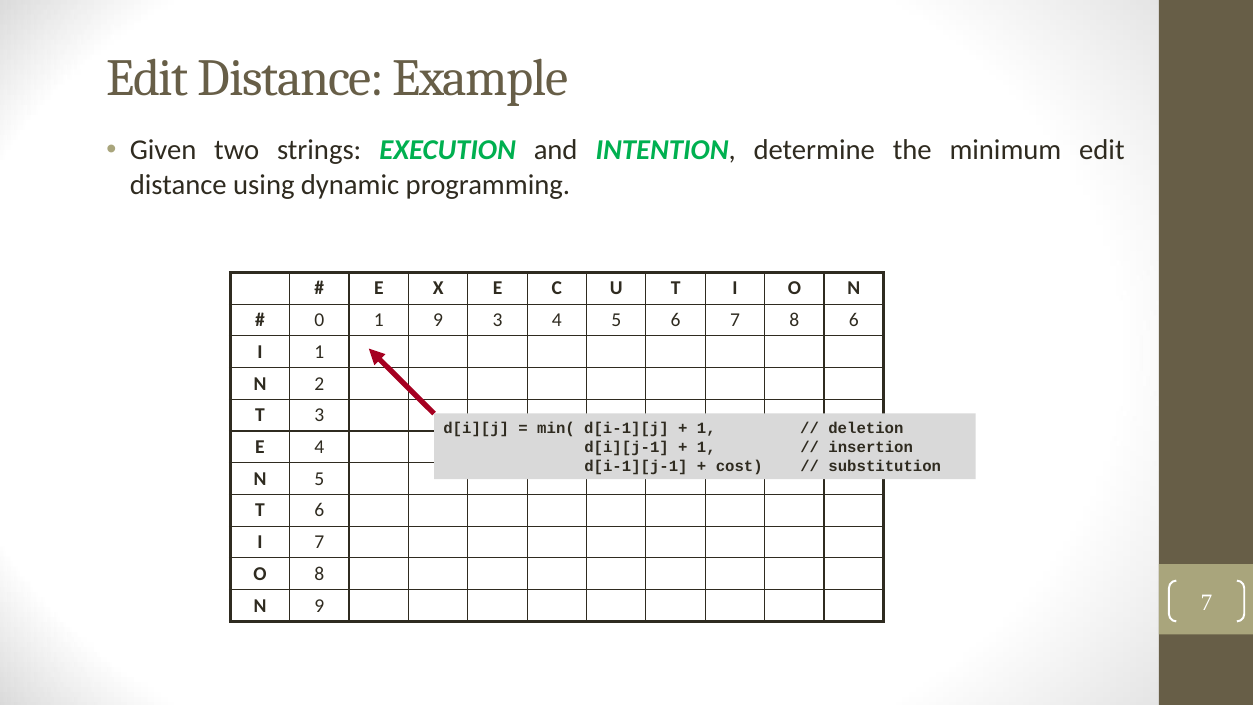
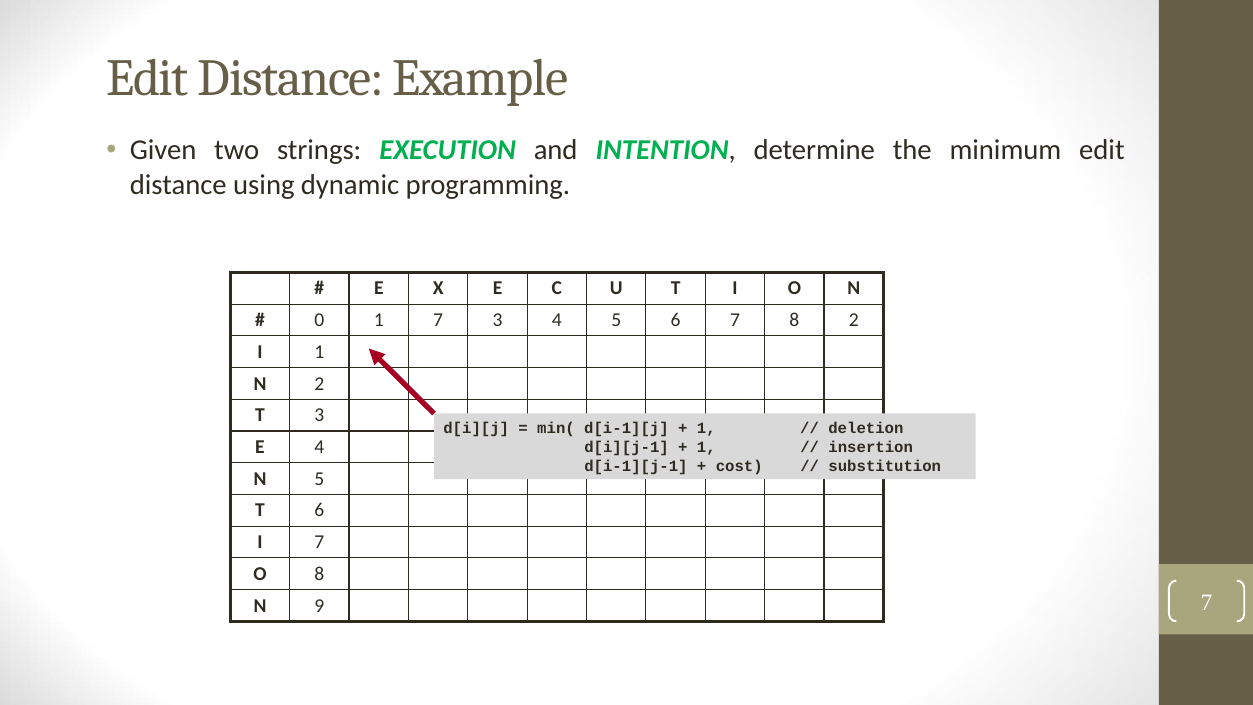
1 9: 9 -> 7
8 6: 6 -> 2
